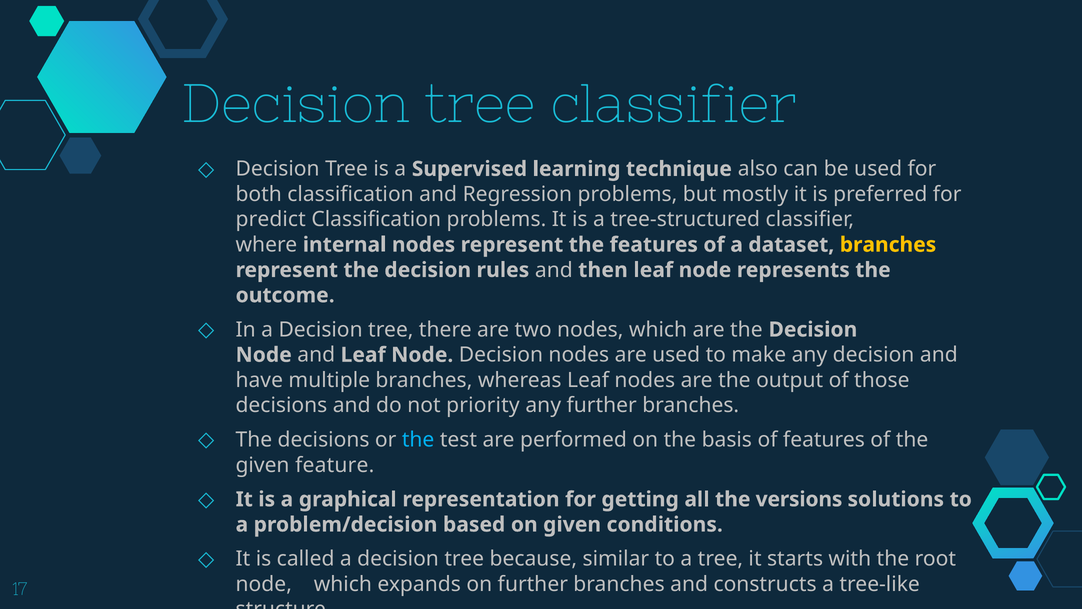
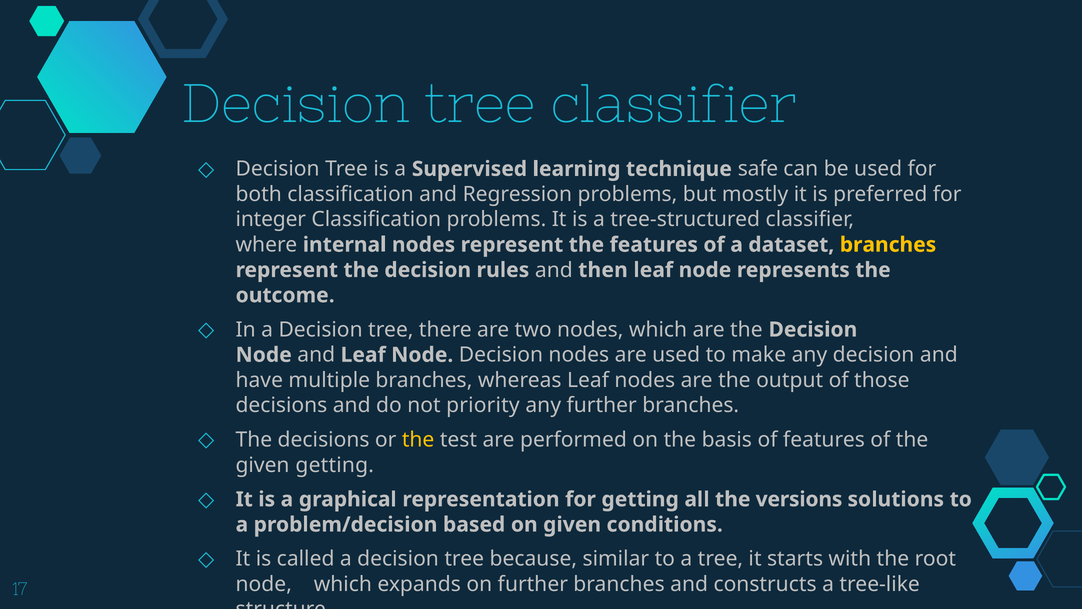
also: also -> safe
predict: predict -> integer
the at (418, 440) colour: light blue -> yellow
given feature: feature -> getting
